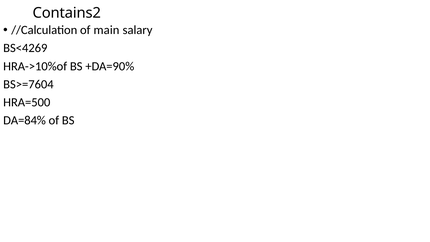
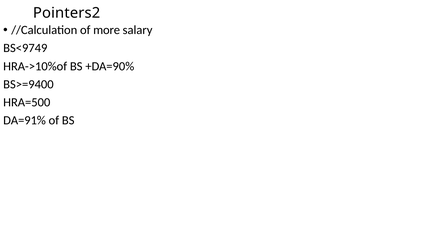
Contains2: Contains2 -> Pointers2
main: main -> more
BS<4269: BS<4269 -> BS<9749
BS>=7604: BS>=7604 -> BS>=9400
DA=84%: DA=84% -> DA=91%
